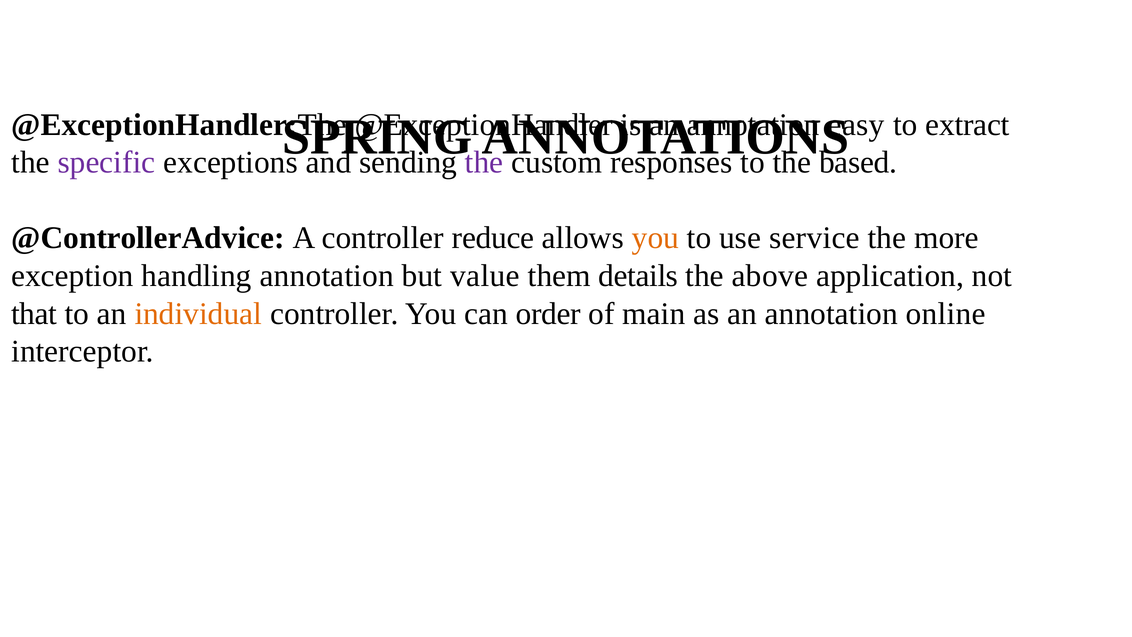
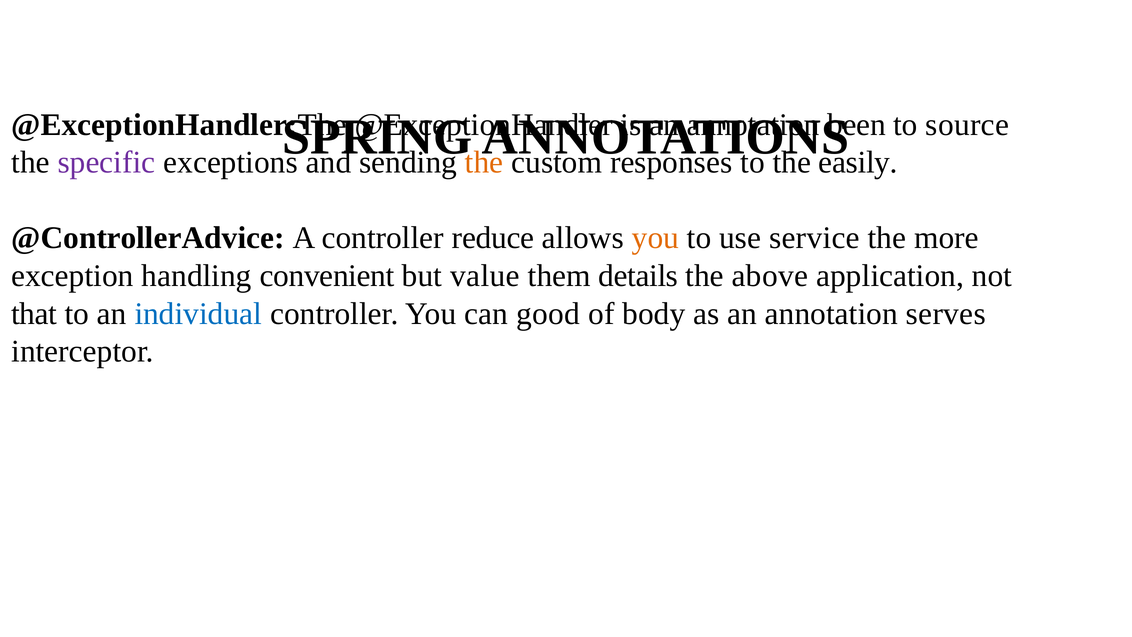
easy: easy -> been
extract: extract -> source
the at (484, 162) colour: purple -> orange
based: based -> easily
handling annotation: annotation -> convenient
individual colour: orange -> blue
order: order -> good
main: main -> body
online: online -> serves
